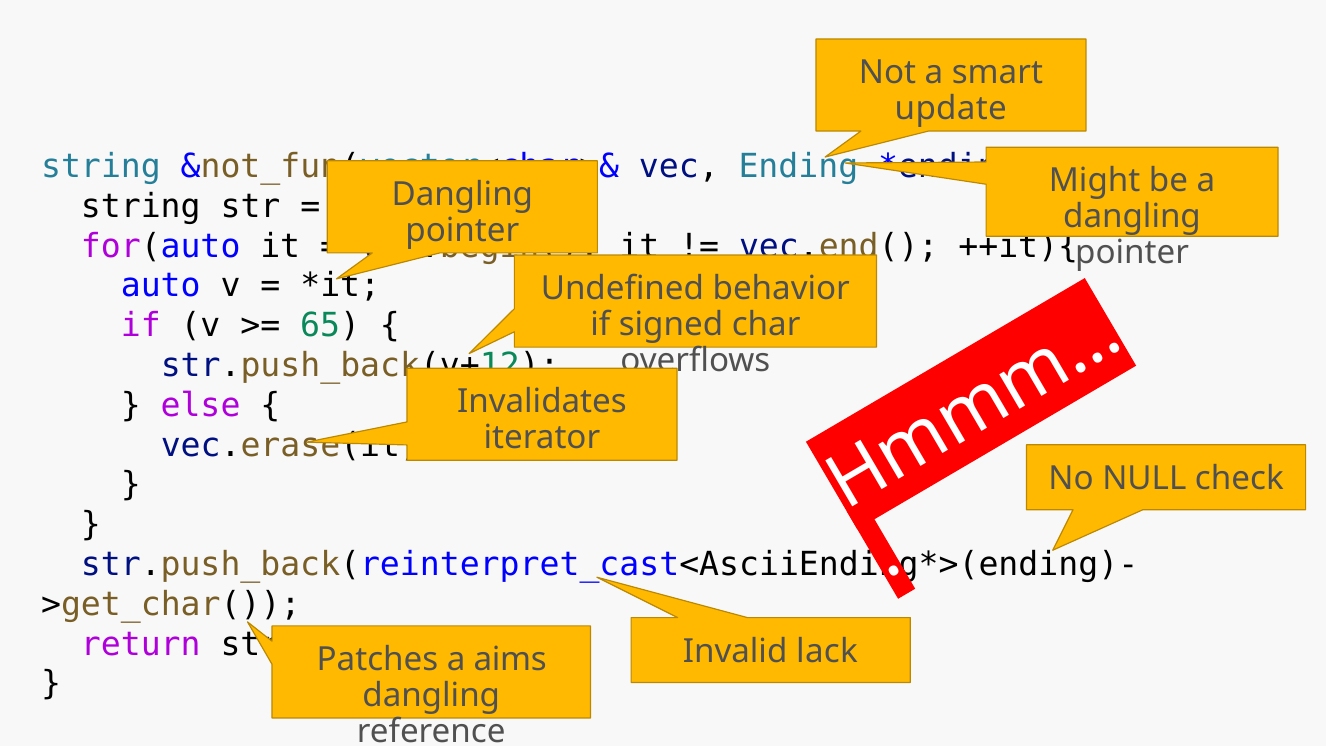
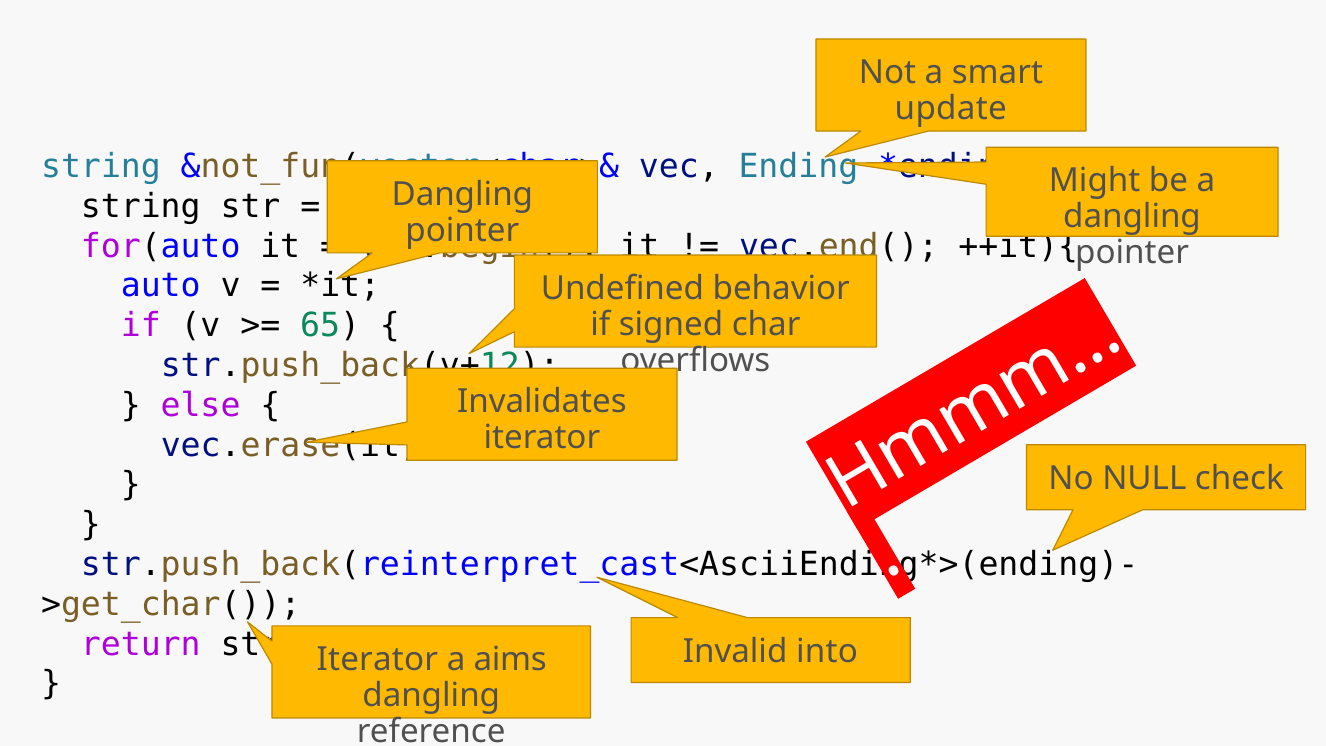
lack: lack -> into
Patches at (377, 659): Patches -> Iterator
